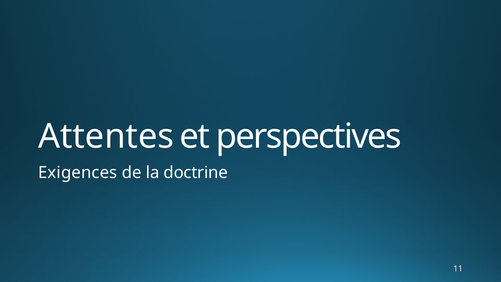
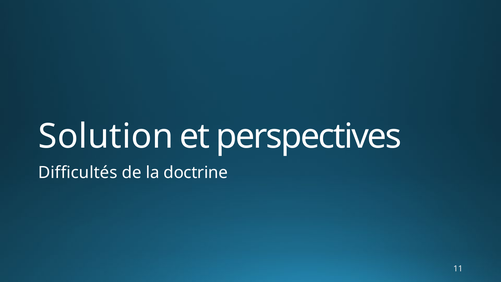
Attentes: Attentes -> Solution
Exigences: Exigences -> Difficultés
